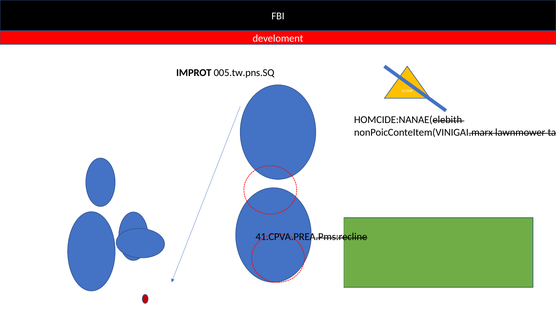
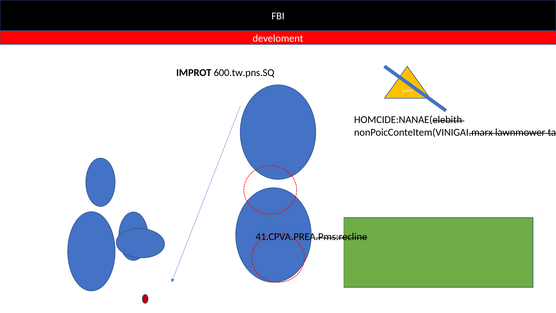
005.tw.pns.SQ: 005.tw.pns.SQ -> 600.tw.pns.SQ
